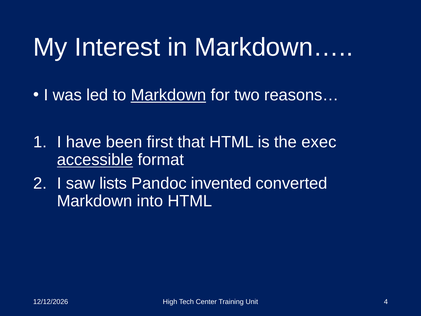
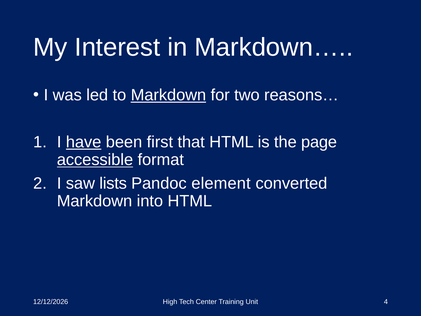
have underline: none -> present
exec: exec -> page
invented: invented -> element
